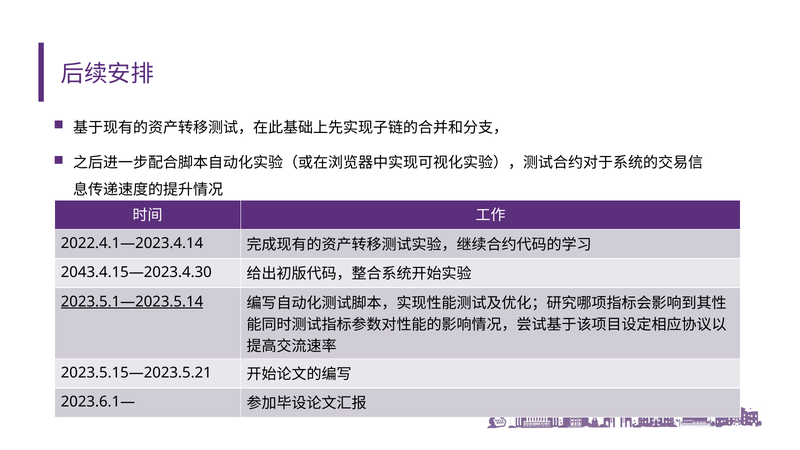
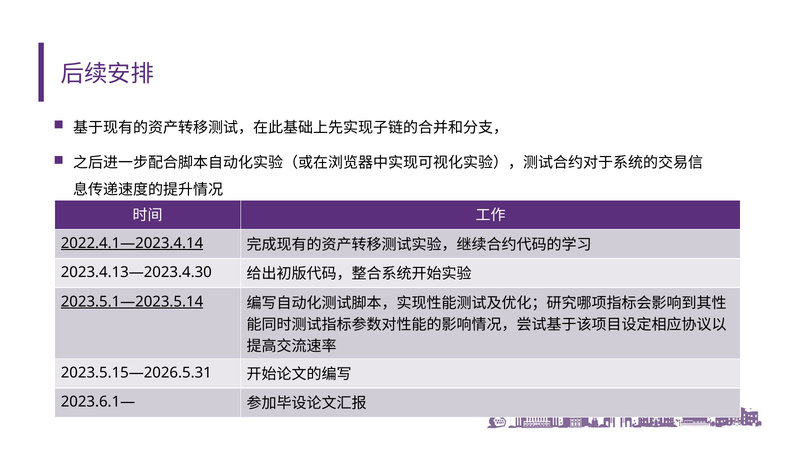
2022.4.1—2023.4.14 underline: none -> present
2043.4.15—2023.4.30: 2043.4.15—2023.4.30 -> 2023.4.13—2023.4.30
2023.5.15—2023.5.21: 2023.5.15—2023.5.21 -> 2023.5.15—2026.5.31
